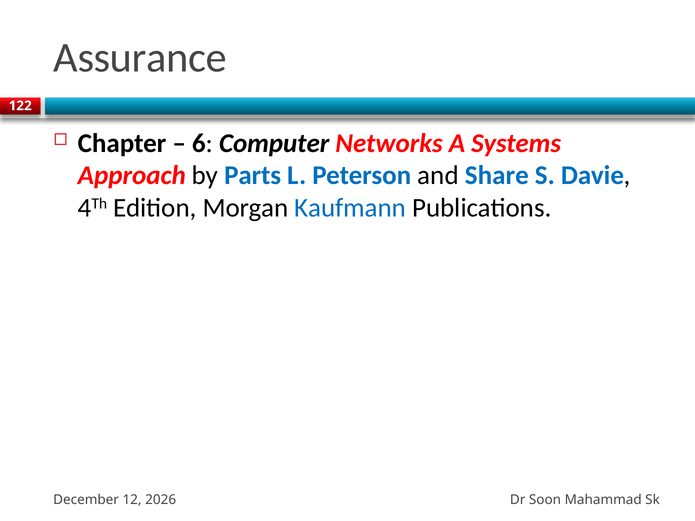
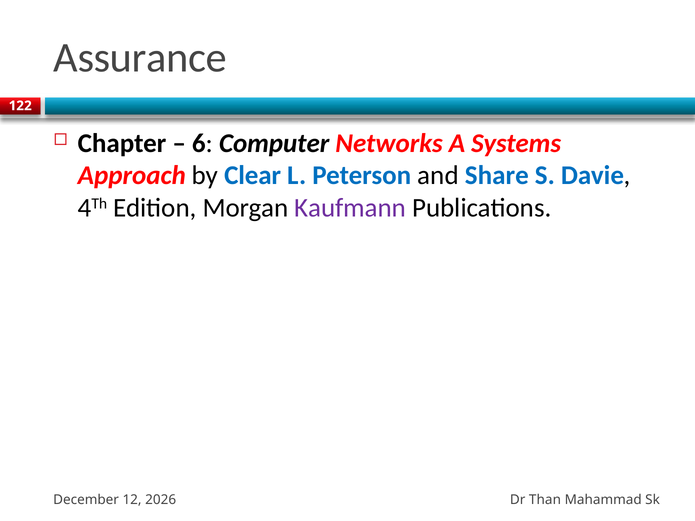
Parts: Parts -> Clear
Kaufmann colour: blue -> purple
Soon: Soon -> Than
